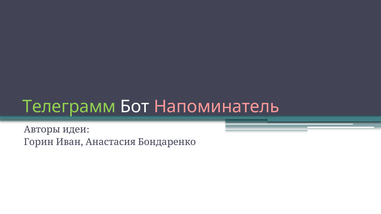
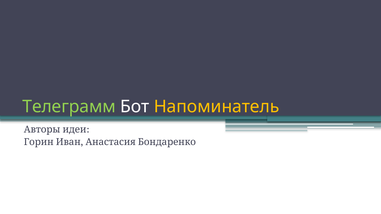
Напоминатель colour: pink -> yellow
